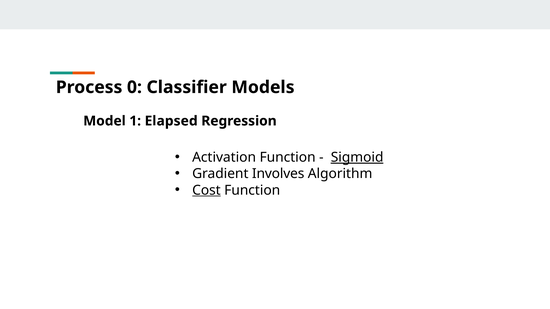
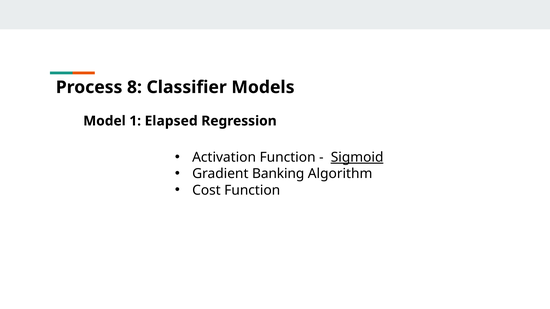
0: 0 -> 8
Involves: Involves -> Banking
Cost underline: present -> none
